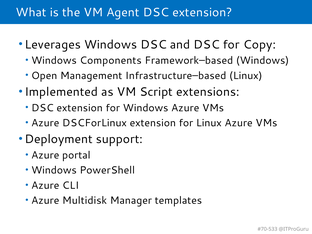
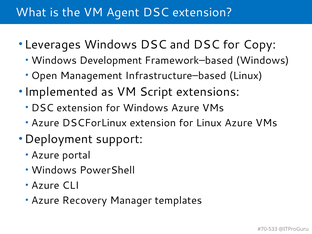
Components: Components -> Development
Multidisk: Multidisk -> Recovery
